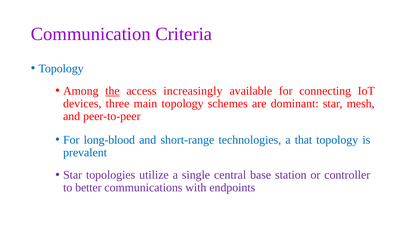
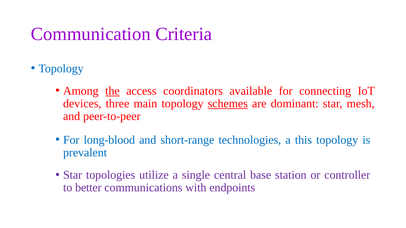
increasingly: increasingly -> coordinators
schemes underline: none -> present
that: that -> this
